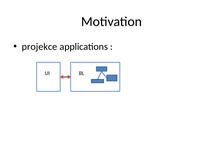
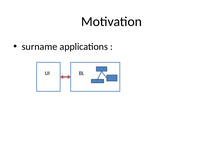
projekce: projekce -> surname
